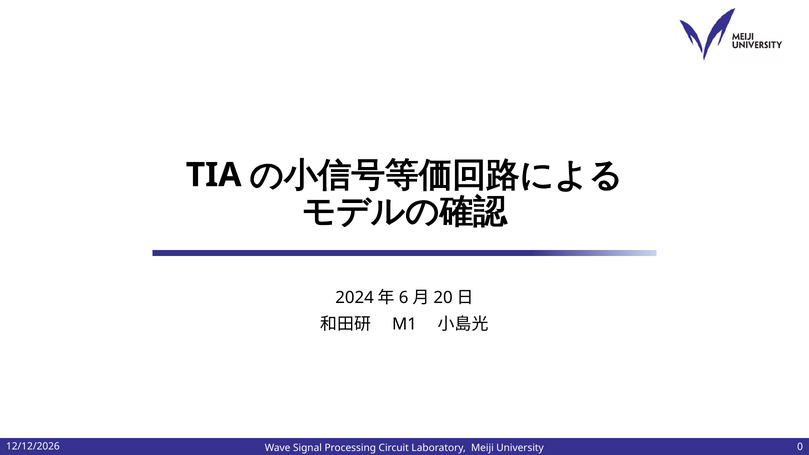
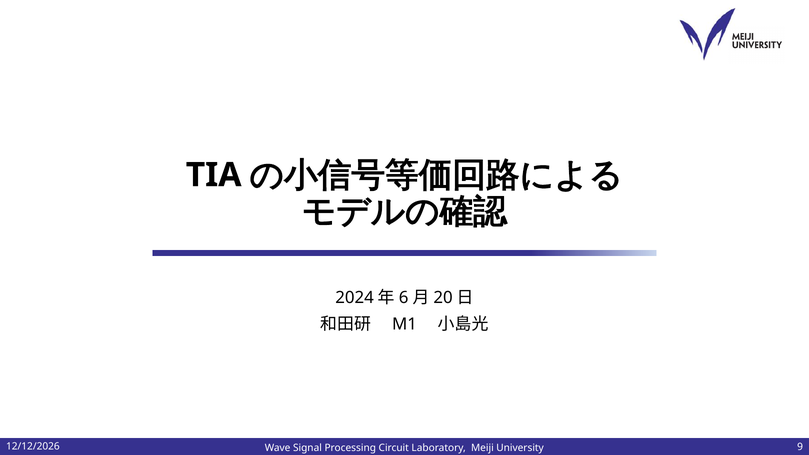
0: 0 -> 9
